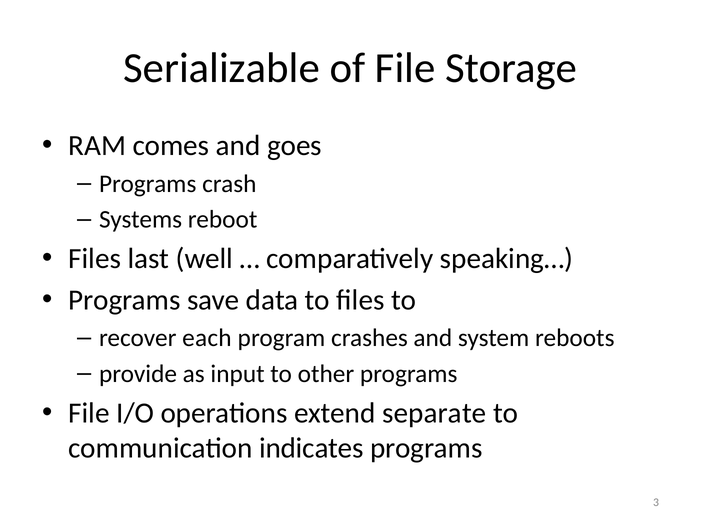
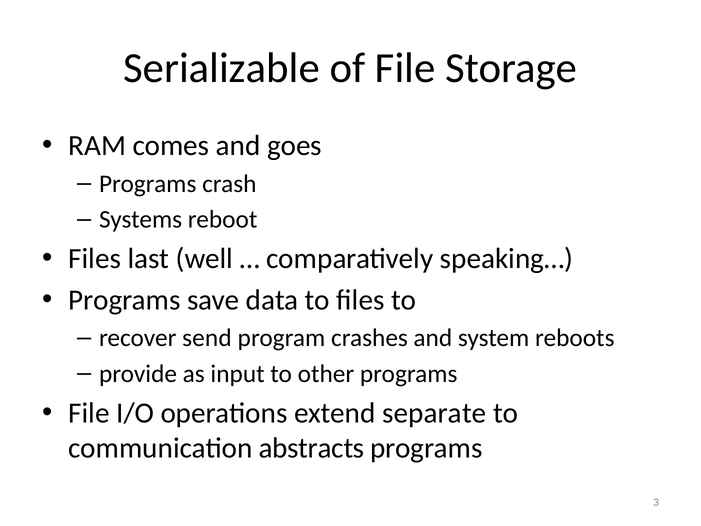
each: each -> send
indicates: indicates -> abstracts
